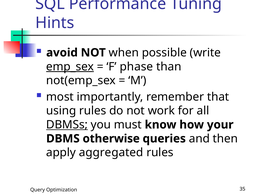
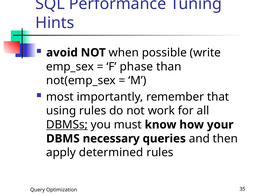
emp_sex underline: present -> none
otherwise: otherwise -> necessary
aggregated: aggregated -> determined
